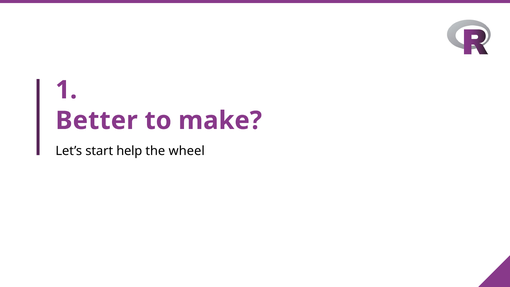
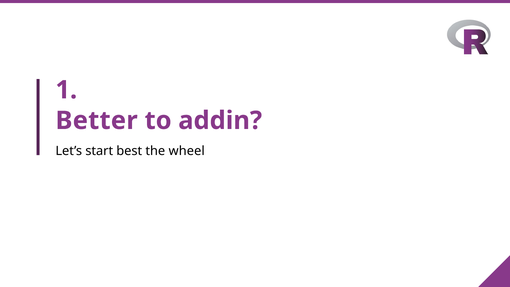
make: make -> addin
help: help -> best
